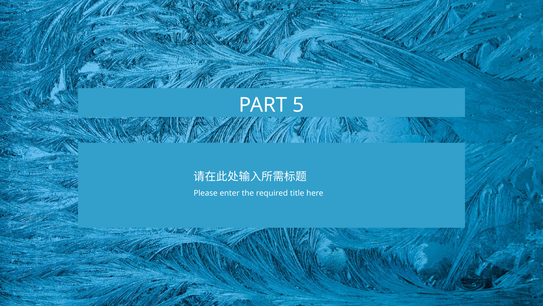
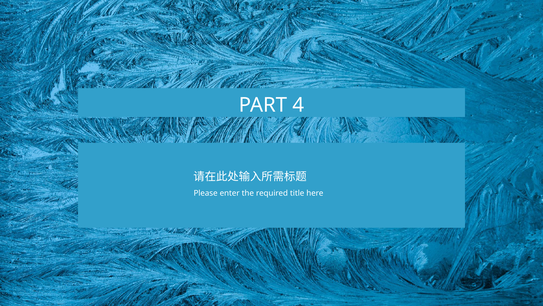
5: 5 -> 4
